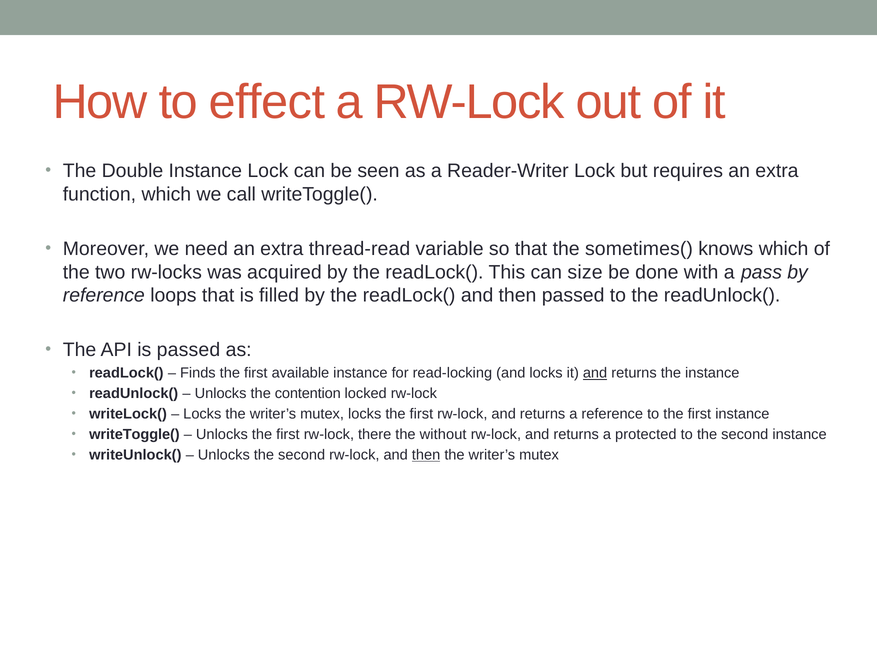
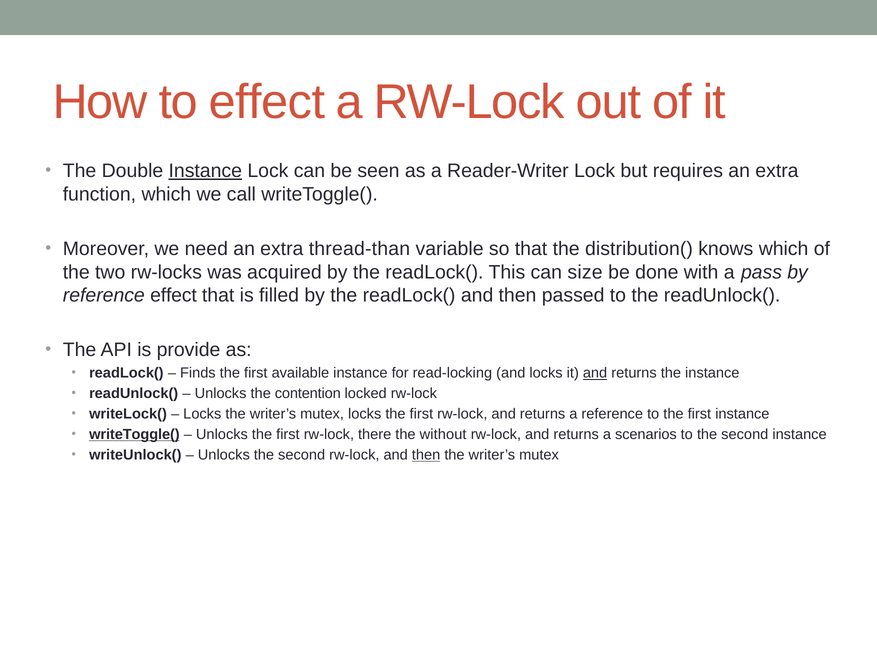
Instance at (205, 171) underline: none -> present
thread-read: thread-read -> thread-than
sometimes(: sometimes( -> distribution(
reference loops: loops -> effect
is passed: passed -> provide
writeToggle( at (134, 434) underline: none -> present
protected: protected -> scenarios
